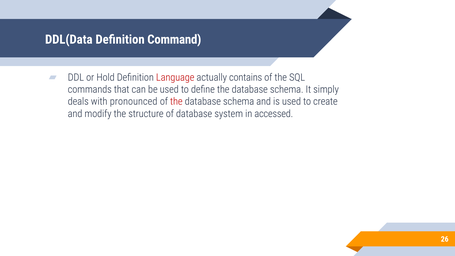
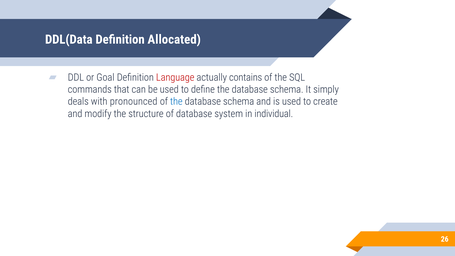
Command: Command -> Allocated
Hold: Hold -> Goal
the at (176, 102) colour: red -> blue
accessed: accessed -> individual
